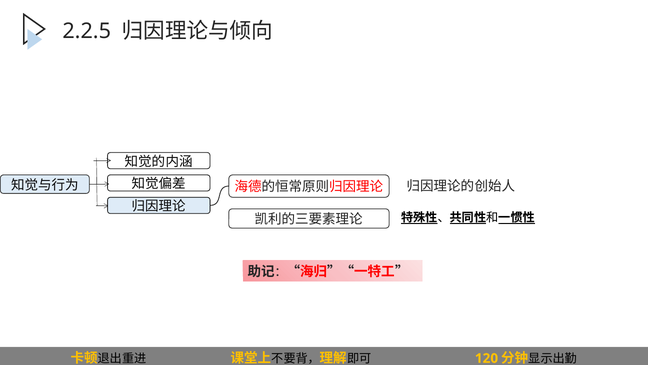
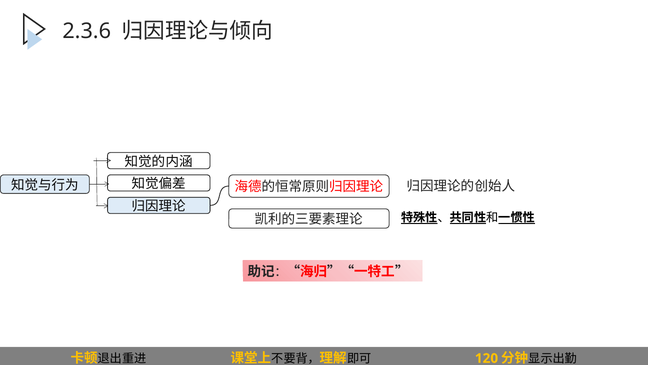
2.2.5: 2.2.5 -> 2.3.6
